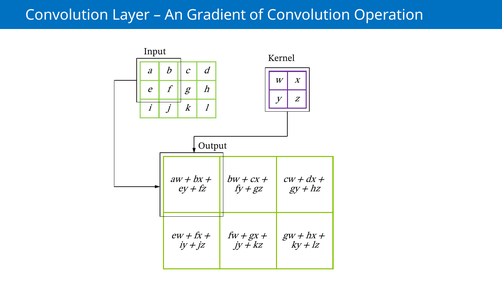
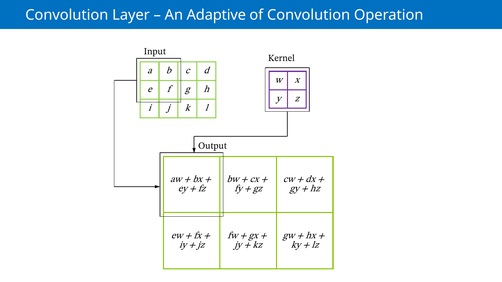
Gradient: Gradient -> Adaptive
